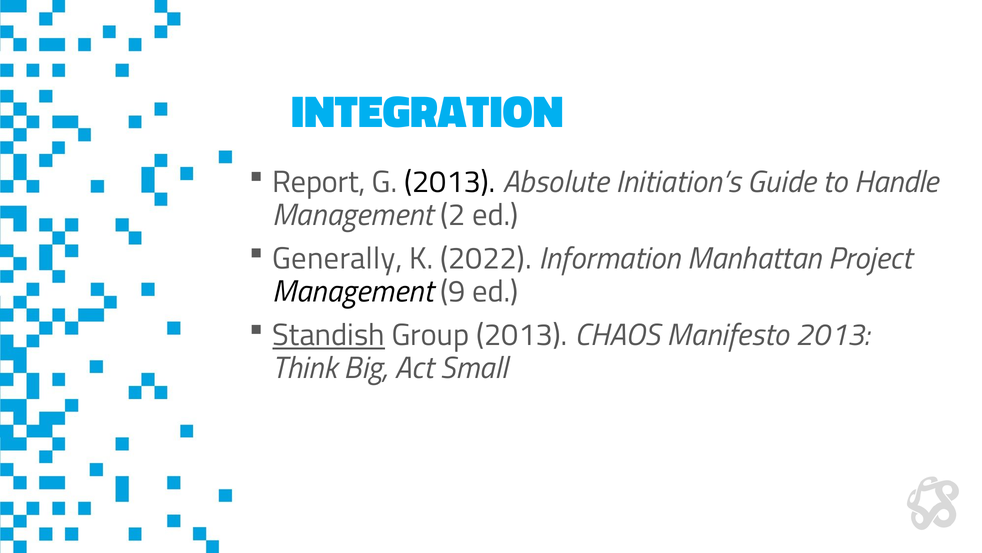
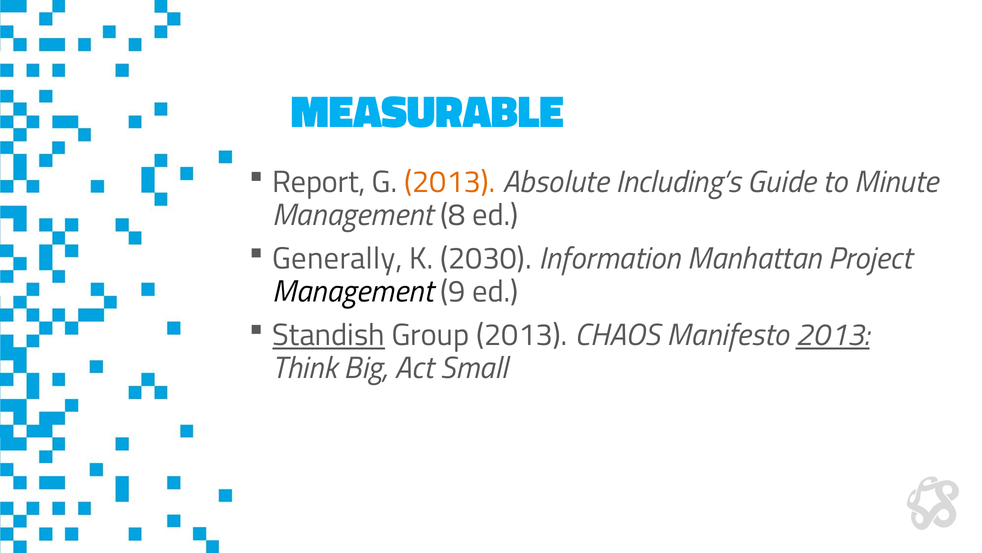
INTEGRATION: INTEGRATION -> MEASURABLE
2013 at (450, 182) colour: black -> orange
Initiation’s: Initiation’s -> Including’s
Handle: Handle -> Minute
2: 2 -> 8
2022: 2022 -> 2030
2013 at (833, 335) underline: none -> present
